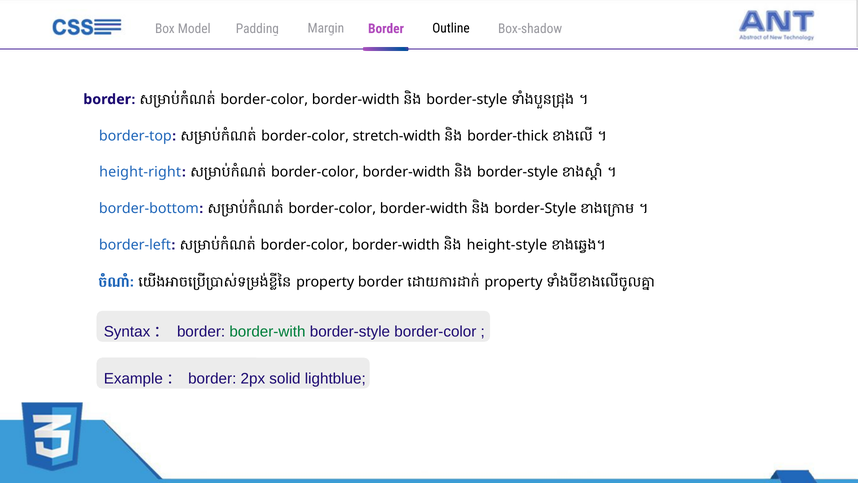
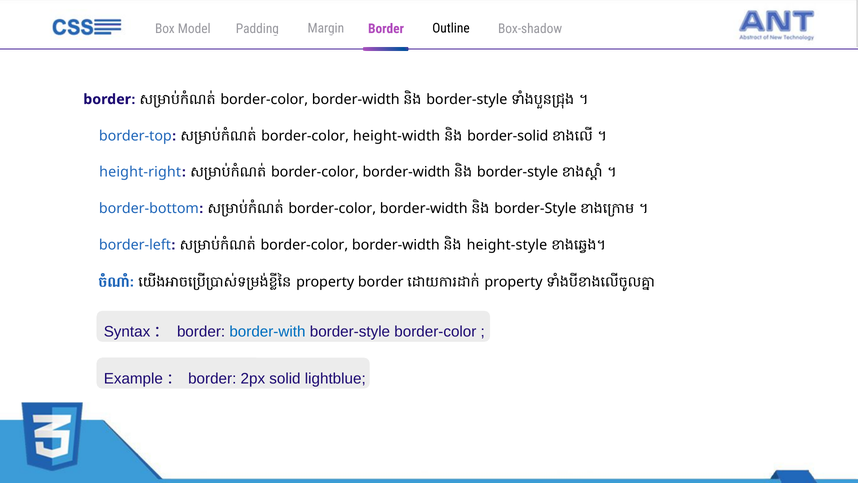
stretch-width: stretch-width -> height-width
border-thick: border-thick -> border-solid
border-with colour: green -> blue
